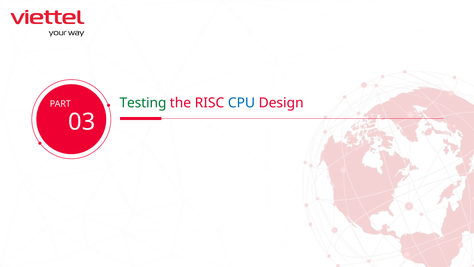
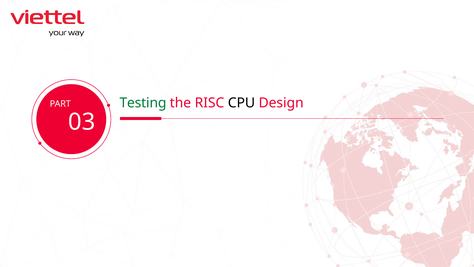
CPU colour: blue -> black
